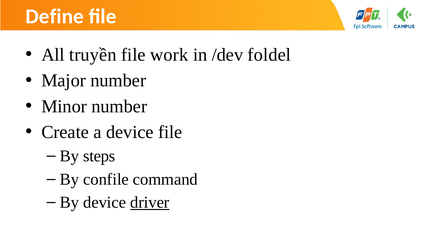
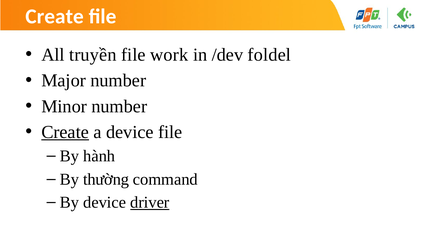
Define at (55, 16): Define -> Create
Create at (65, 132) underline: none -> present
steps: steps -> hành
confile: confile -> thường
